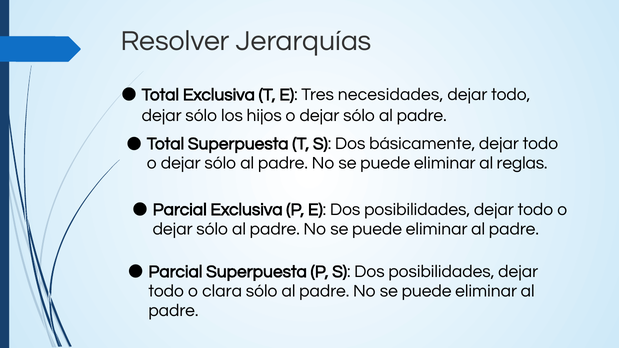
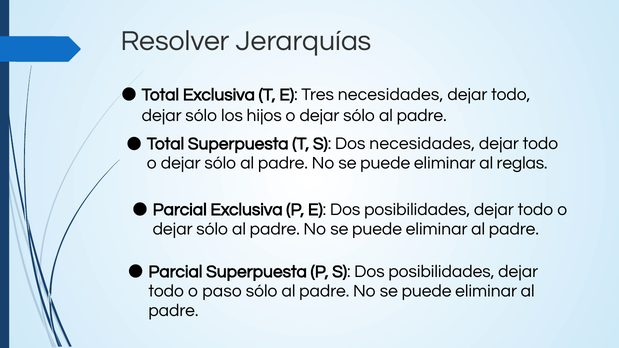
Dos básicamente: básicamente -> necesidades
clara: clara -> paso
